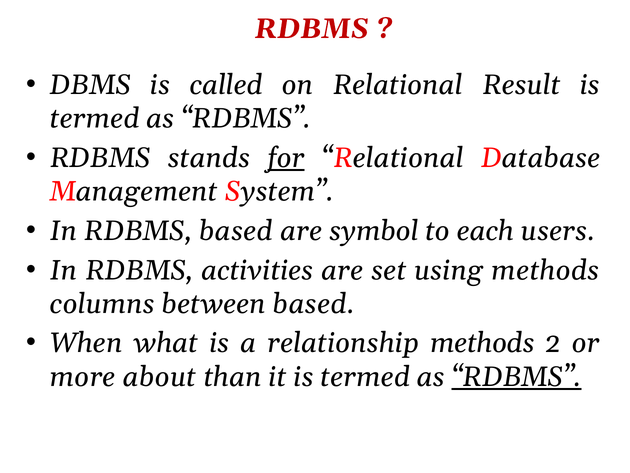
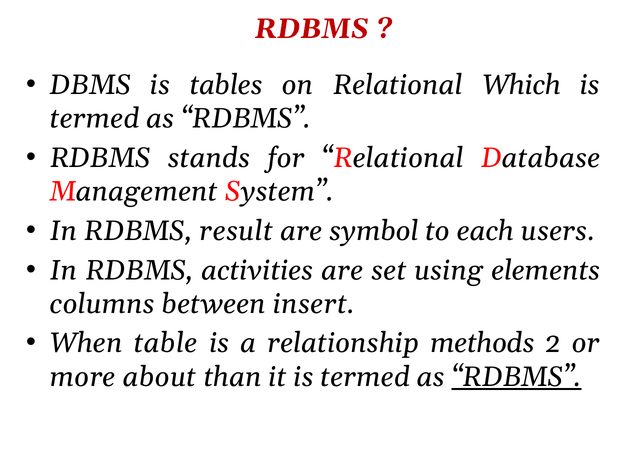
called: called -> tables
Result: Result -> Which
for underline: present -> none
RDBMS based: based -> result
using methods: methods -> elements
between based: based -> insert
what: what -> table
